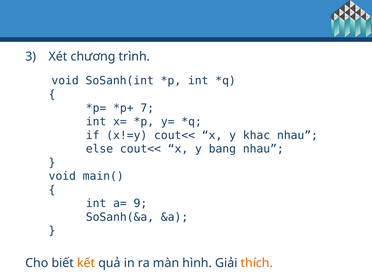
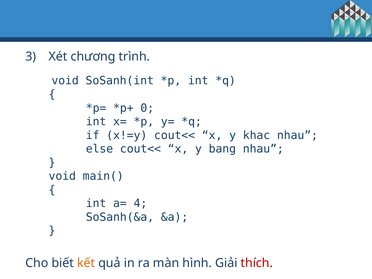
7: 7 -> 0
9: 9 -> 4
thích colour: orange -> red
